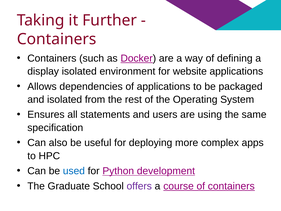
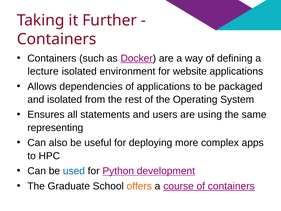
display: display -> lecture
specification: specification -> representing
offers colour: purple -> orange
